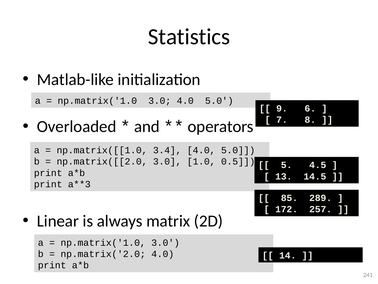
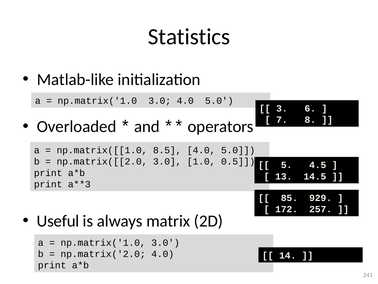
9: 9 -> 3
3.4: 3.4 -> 8.5
289: 289 -> 929
Linear: Linear -> Useful
